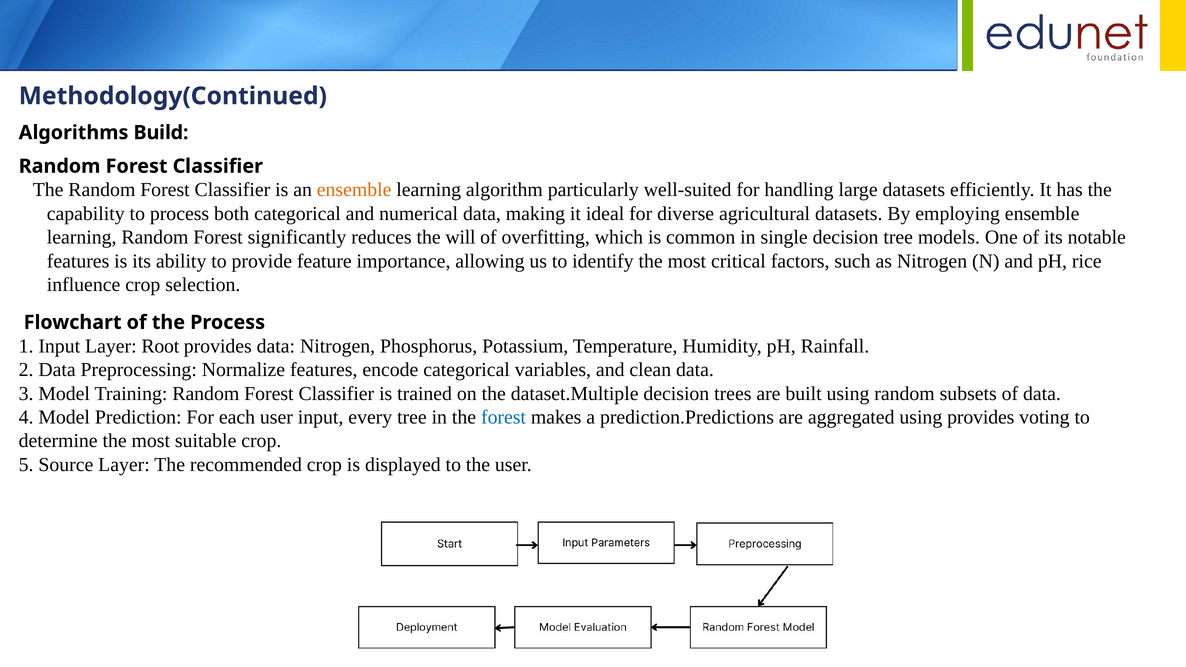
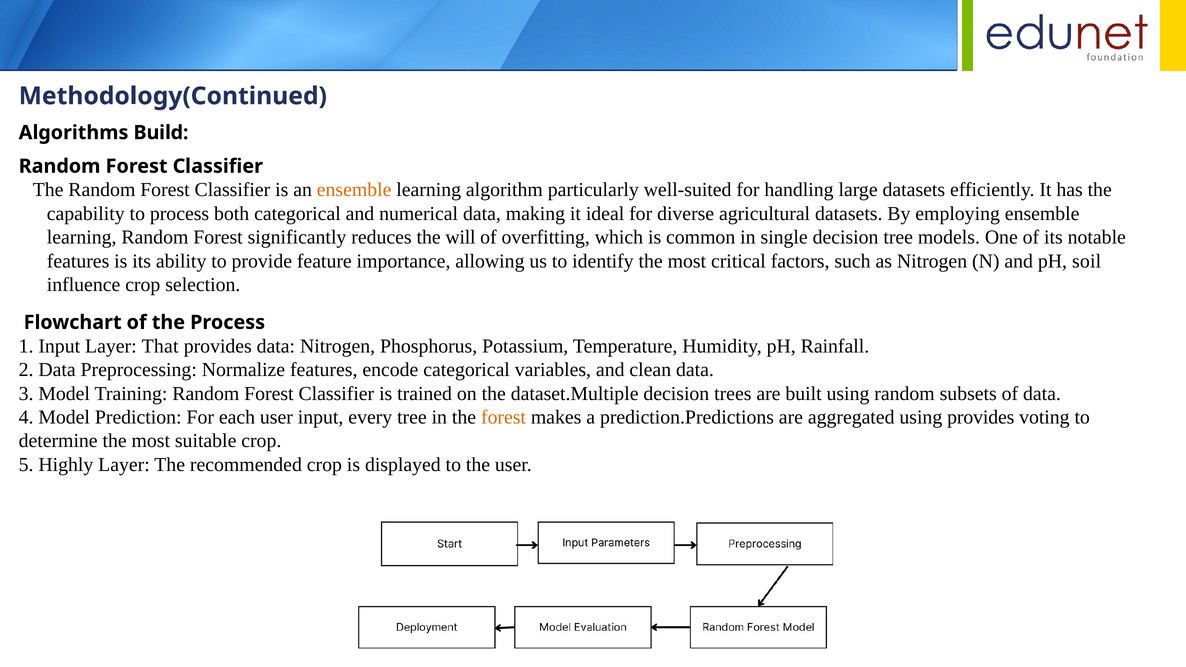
rice: rice -> soil
Root: Root -> That
forest at (504, 417) colour: blue -> orange
Source: Source -> Highly
